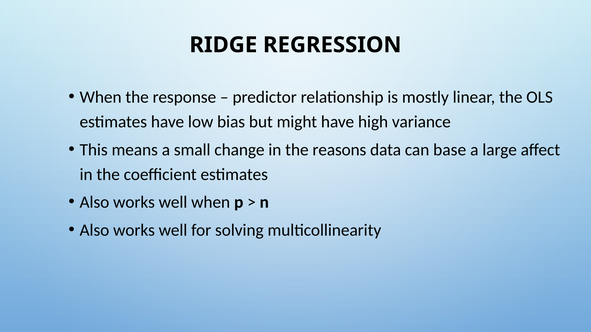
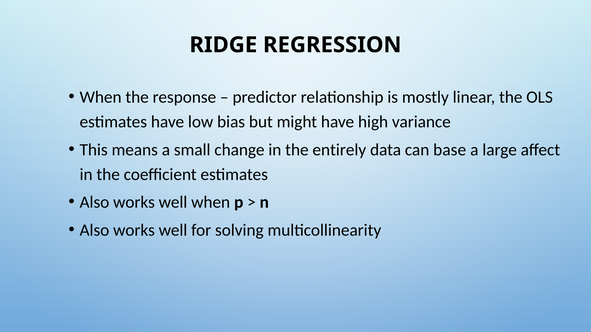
reasons: reasons -> entirely
